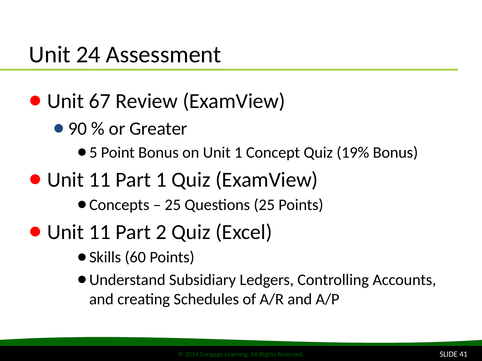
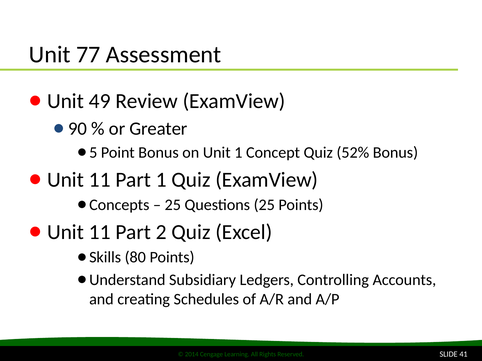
24: 24 -> 77
67: 67 -> 49
19%: 19% -> 52%
60: 60 -> 80
